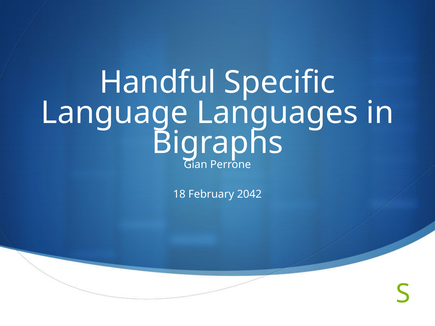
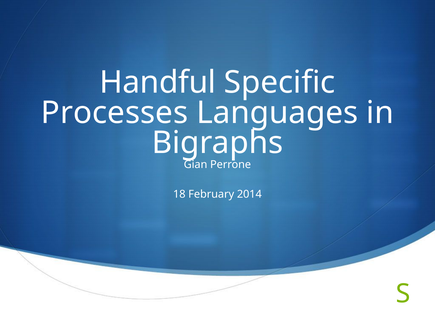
Language: Language -> Processes
2042: 2042 -> 2014
